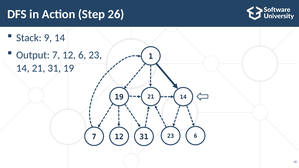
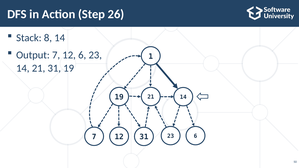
9: 9 -> 8
